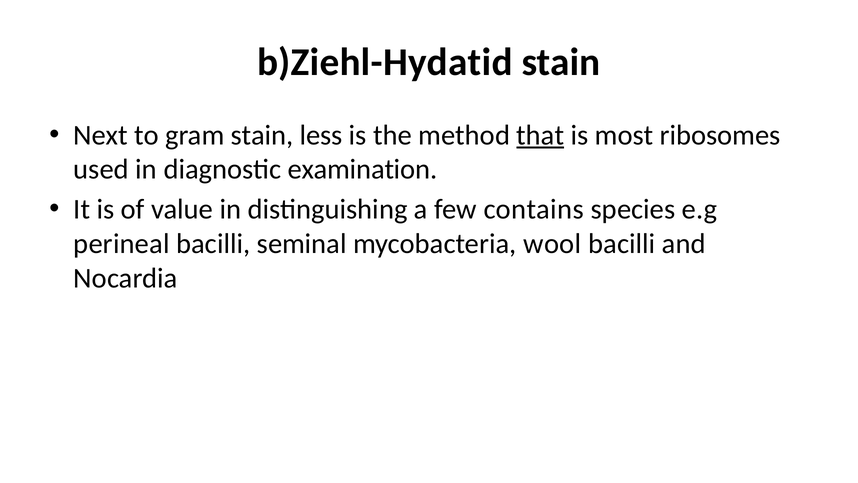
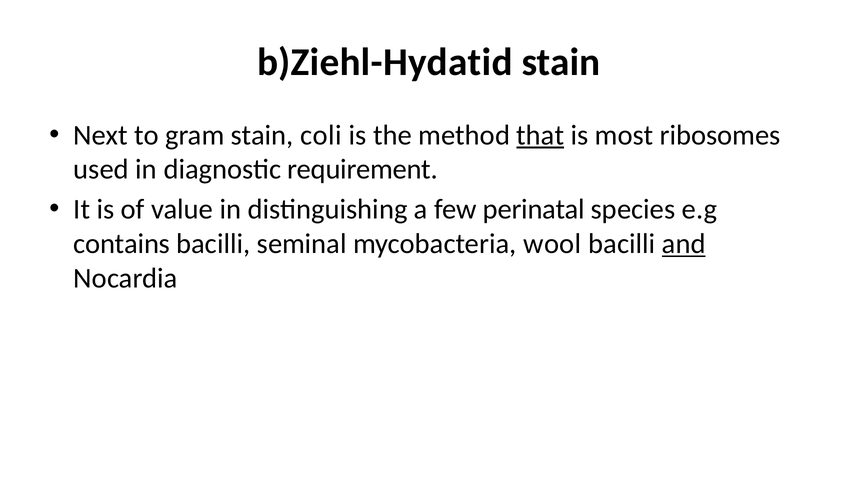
less: less -> coli
examination: examination -> requirement
contains: contains -> perinatal
perineal: perineal -> contains
and underline: none -> present
